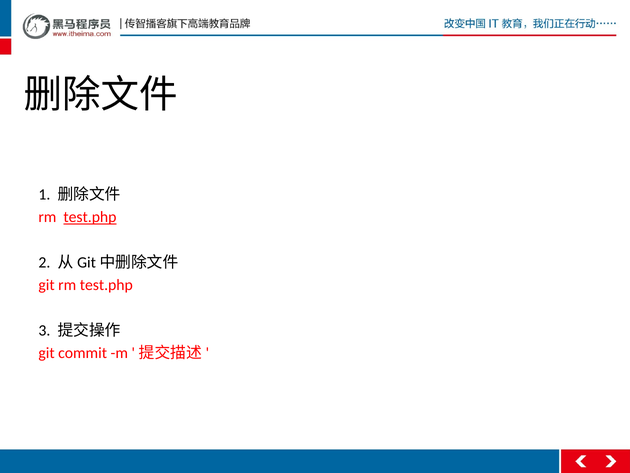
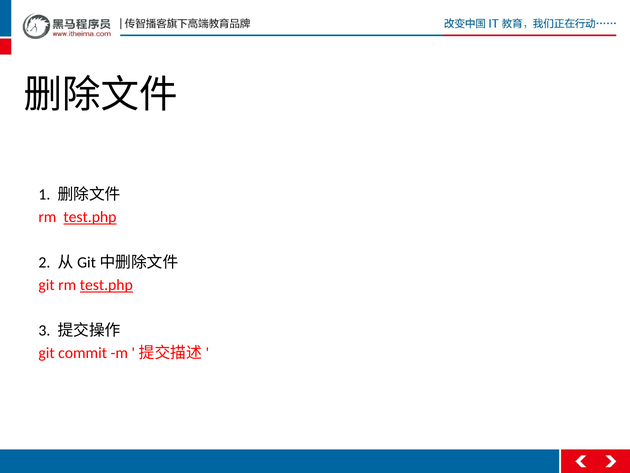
test.php at (106, 285) underline: none -> present
